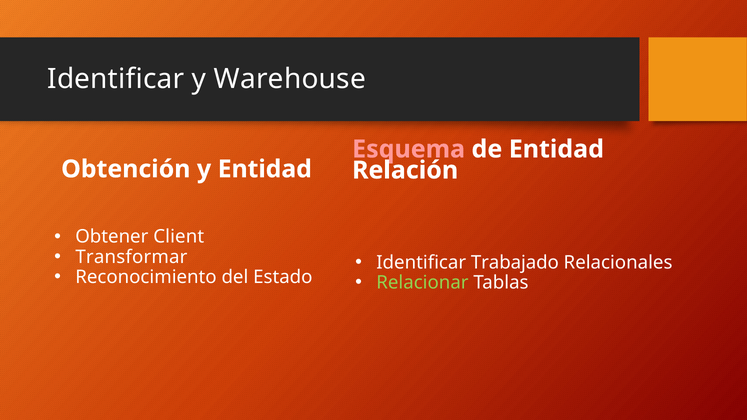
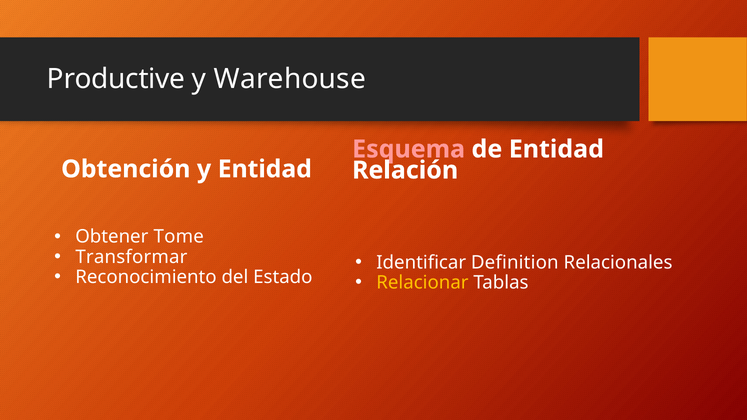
Identificar at (116, 79): Identificar -> Productive
Client: Client -> Tome
Trabajado: Trabajado -> Definition
Relacionar colour: light green -> yellow
